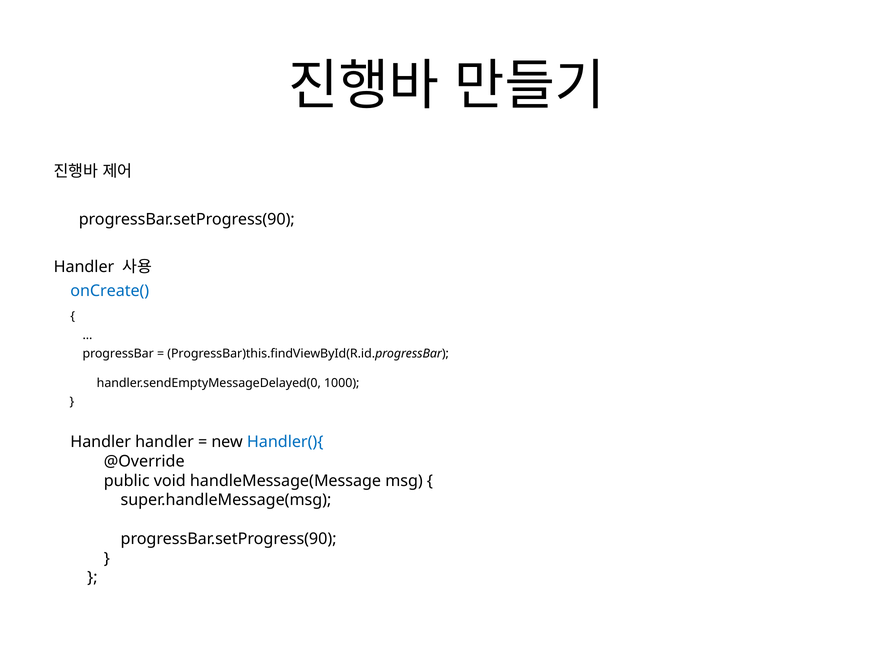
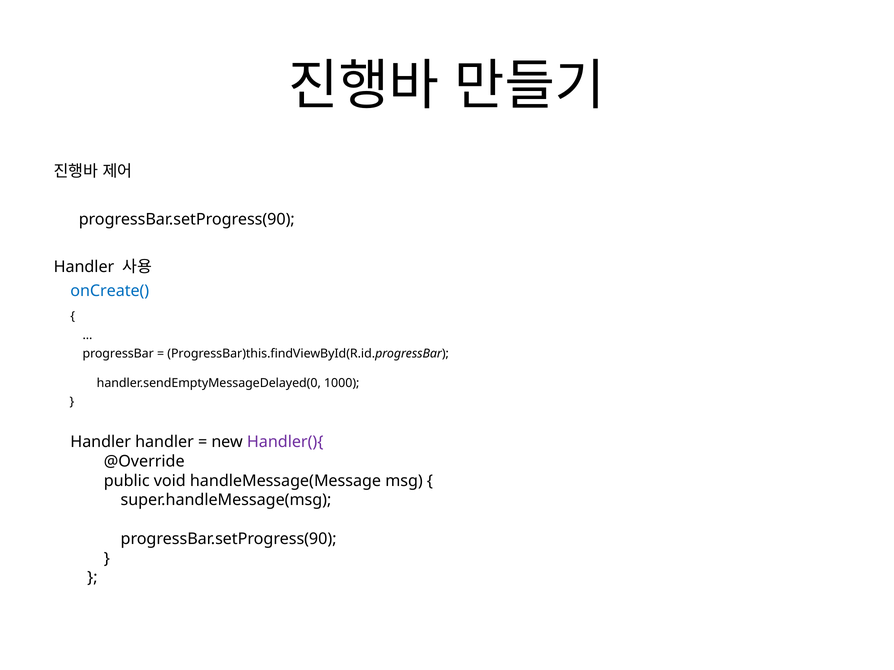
Handler(){ colour: blue -> purple
